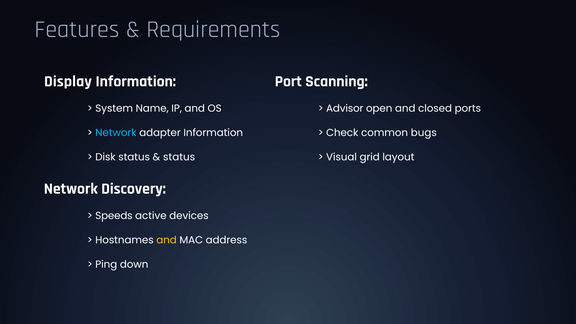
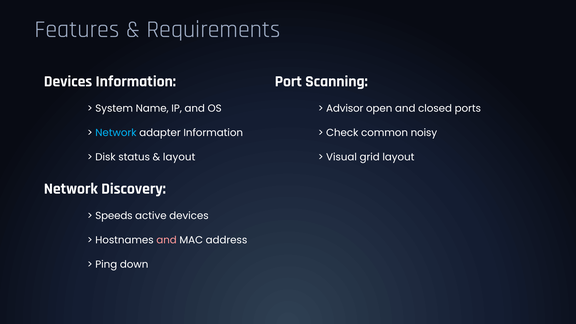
Display at (68, 81): Display -> Devices
bugs: bugs -> noisy
status at (179, 157): status -> layout
and at (167, 240) colour: yellow -> pink
